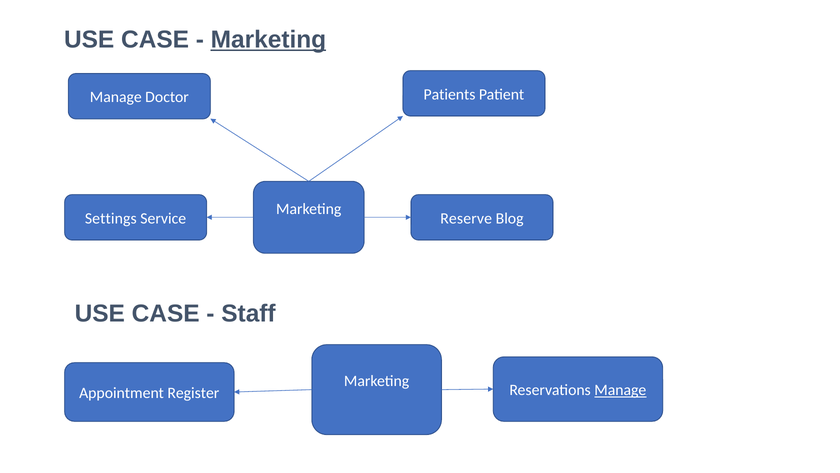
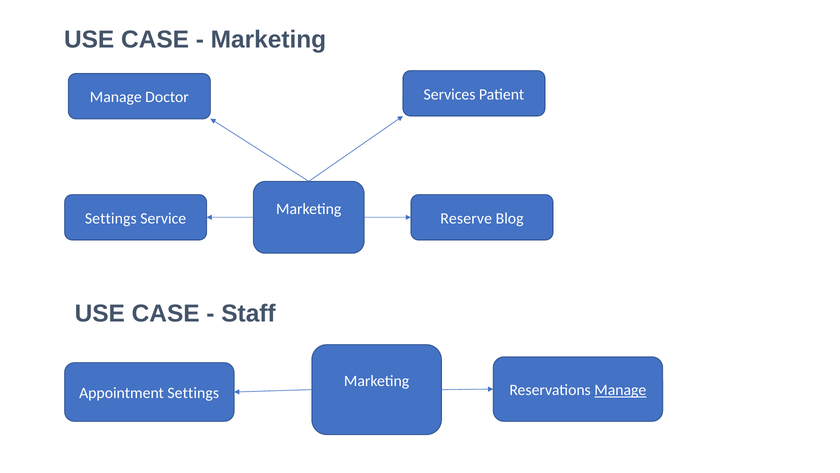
Marketing at (268, 40) underline: present -> none
Patients: Patients -> Services
Appointment Register: Register -> Settings
